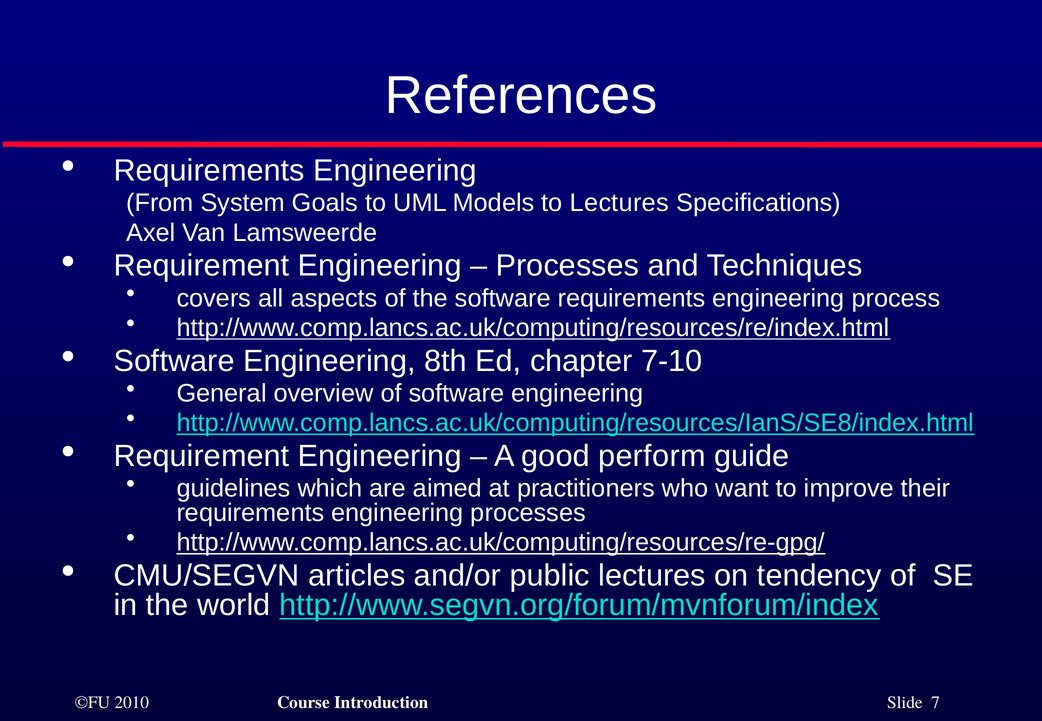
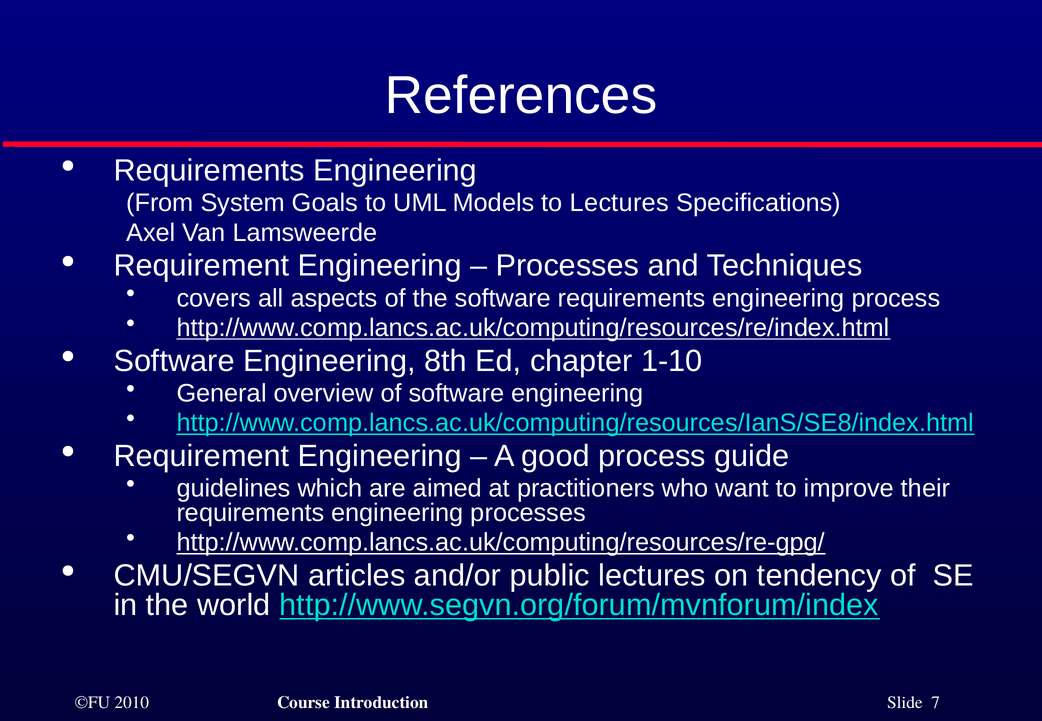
7-10: 7-10 -> 1-10
good perform: perform -> process
